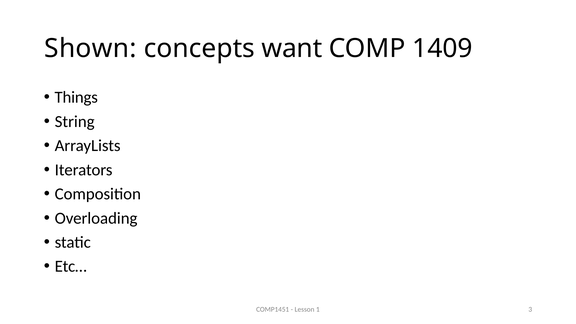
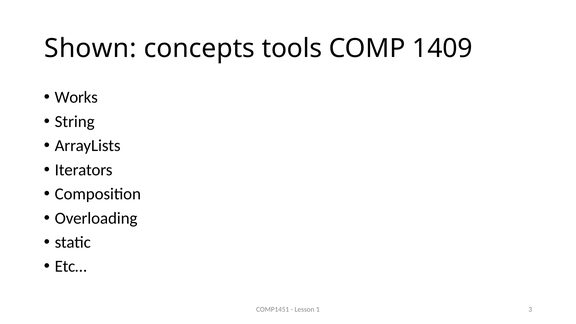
want: want -> tools
Things: Things -> Works
